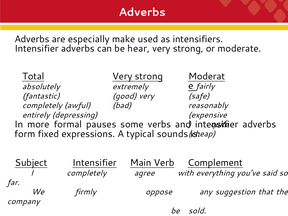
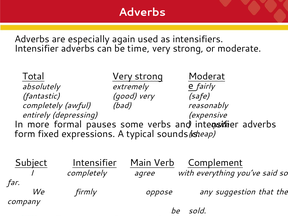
make: make -> again
hear: hear -> time
